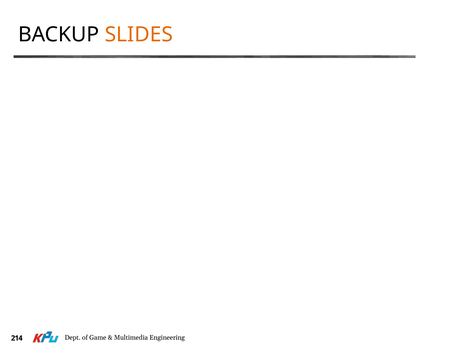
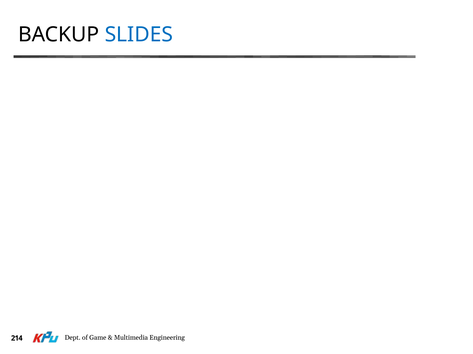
SLIDES colour: orange -> blue
